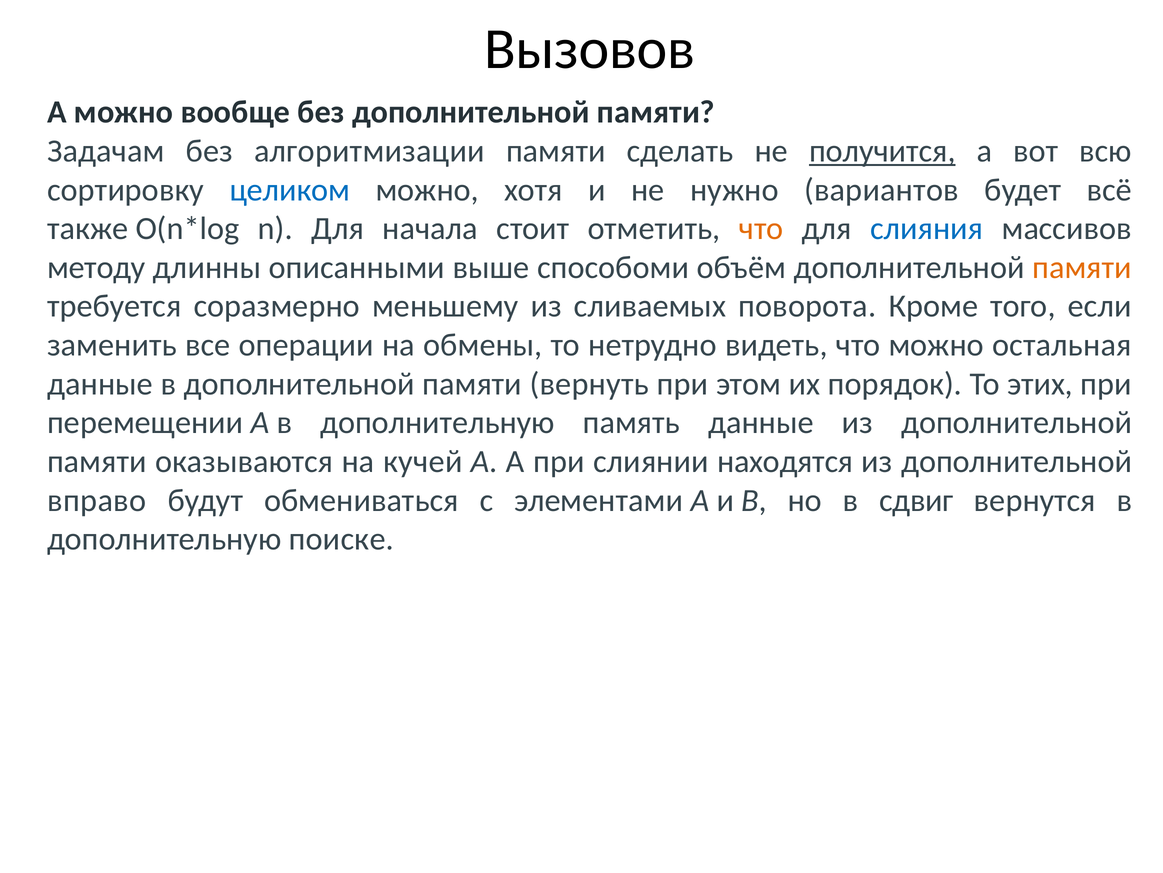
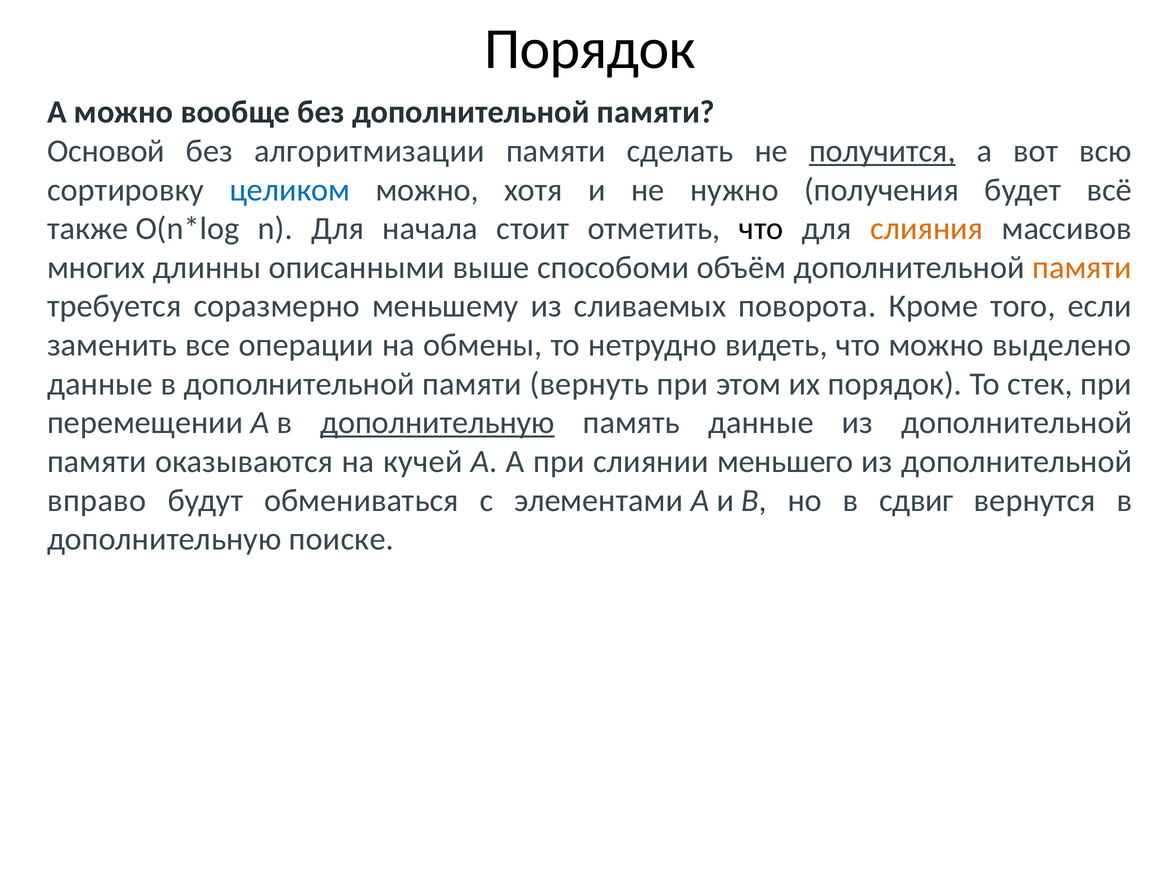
Вызовов at (590, 49): Вызовов -> Порядок
Задачам: Задачам -> Основой
вариантов: вариантов -> получения
что at (761, 228) colour: orange -> black
слияния colour: blue -> orange
методу: методу -> многих
остальная: остальная -> выделено
этих: этих -> стек
дополнительную at (437, 422) underline: none -> present
находятся: находятся -> меньшего
